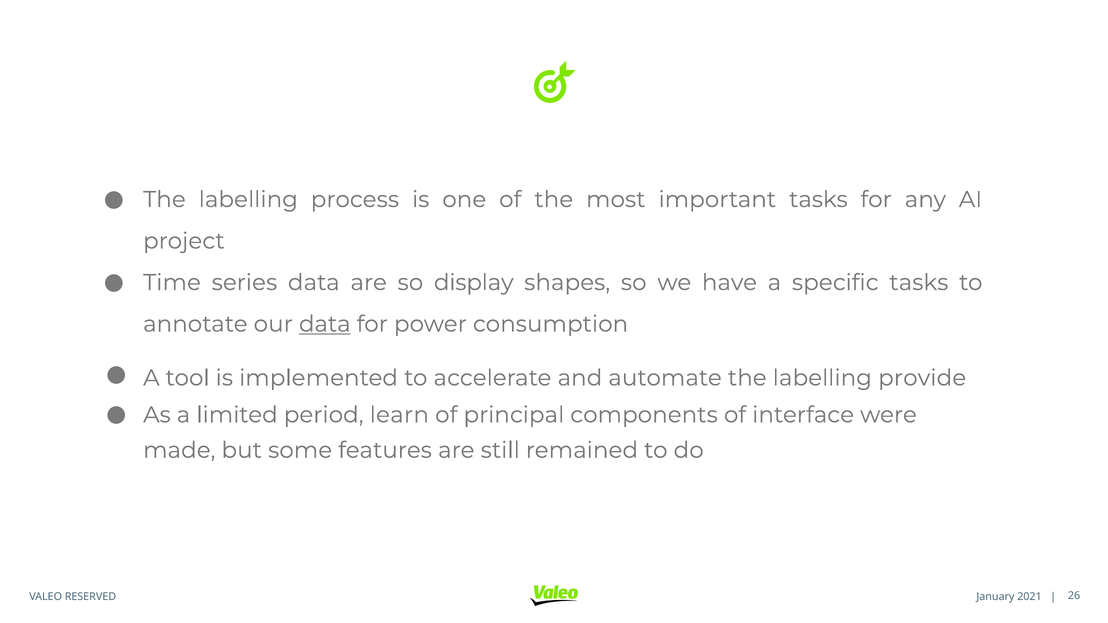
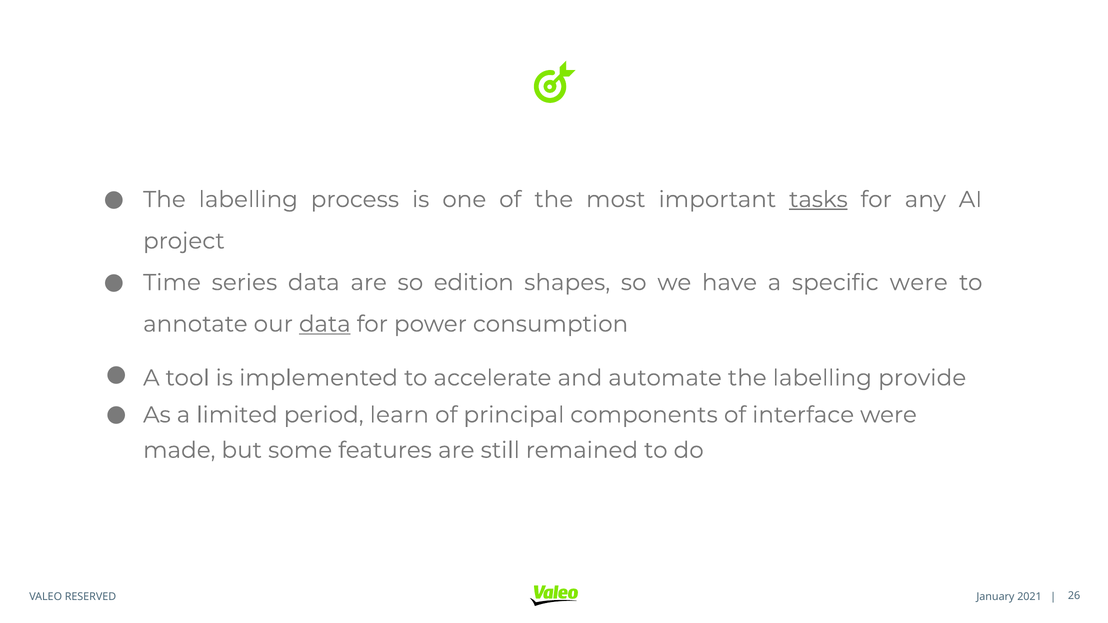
tasks at (818, 200) underline: none -> present
display: display -> edition
specific tasks: tasks -> were
